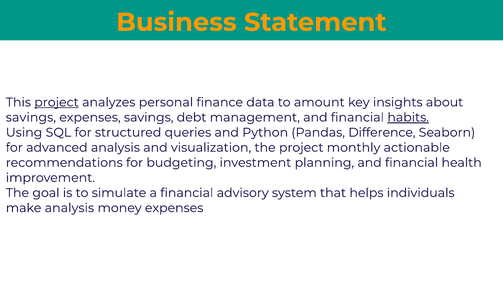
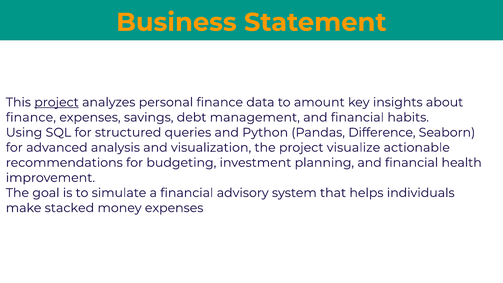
savings at (31, 117): savings -> finance
habits underline: present -> none
monthly: monthly -> visualize
make analysis: analysis -> stacked
